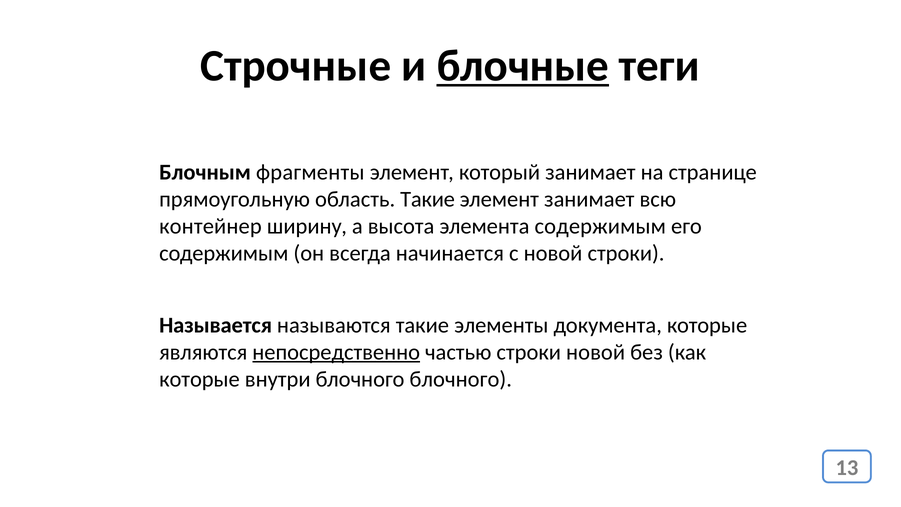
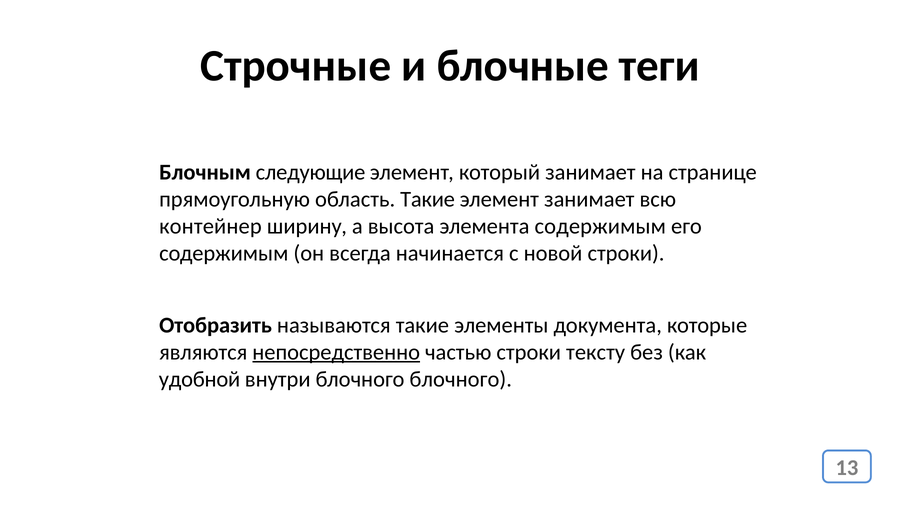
блочные underline: present -> none
фрагменты: фрагменты -> следующие
Называется: Называется -> Отобразить
строки новой: новой -> тексту
которые at (199, 379): которые -> удобной
